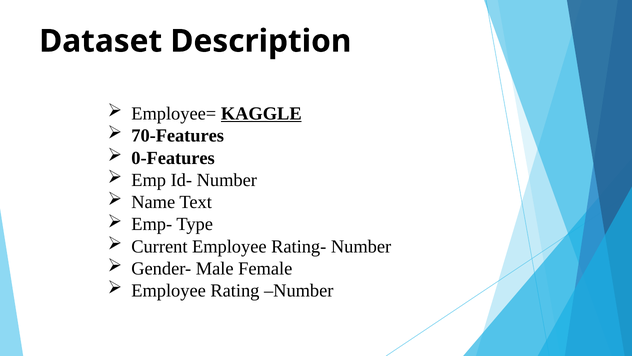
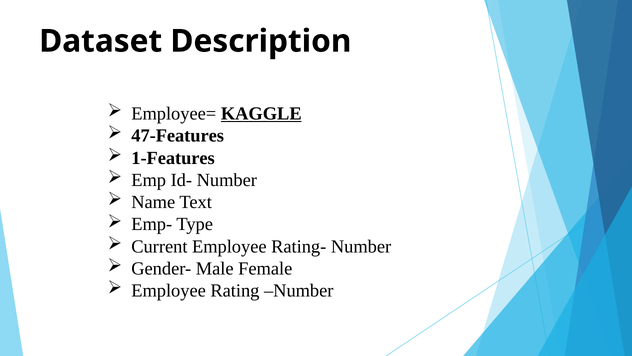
70-Features: 70-Features -> 47-Features
0-Features: 0-Features -> 1-Features
